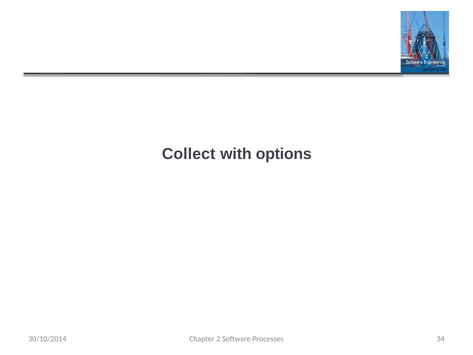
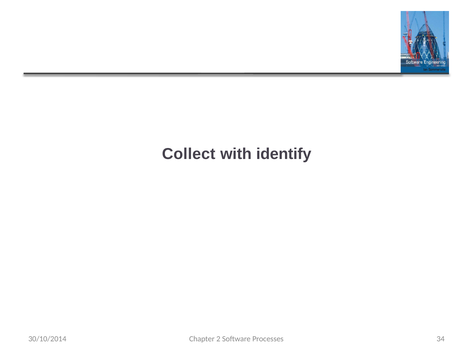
options: options -> identify
